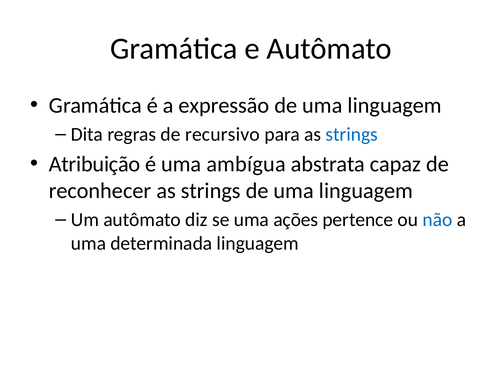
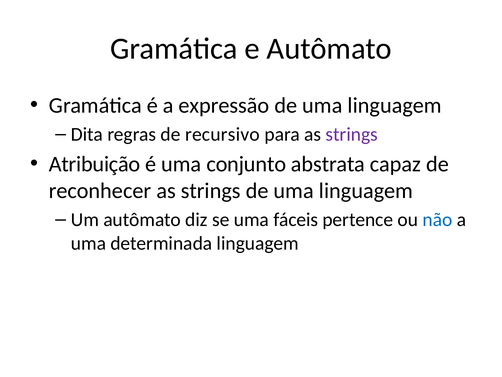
strings at (352, 134) colour: blue -> purple
ambígua: ambígua -> conjunto
ações: ações -> fáceis
